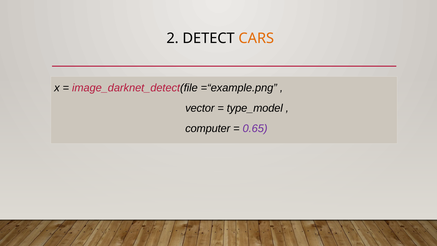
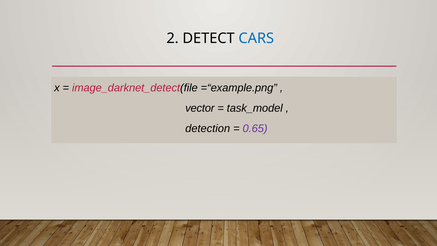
CARS colour: orange -> blue
type_model: type_model -> task_model
computer: computer -> detection
